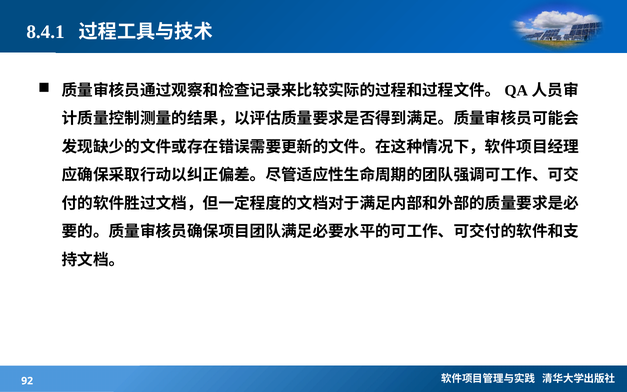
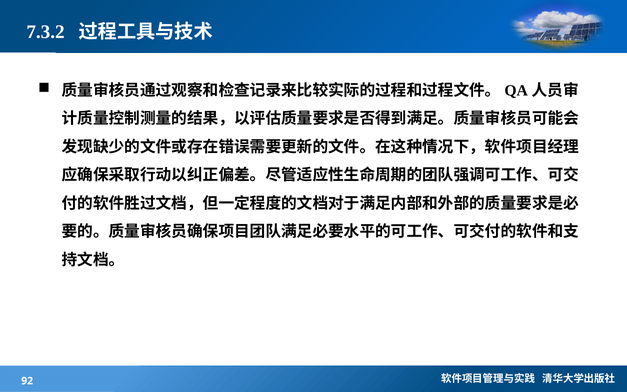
8.4.1: 8.4.1 -> 7.3.2
